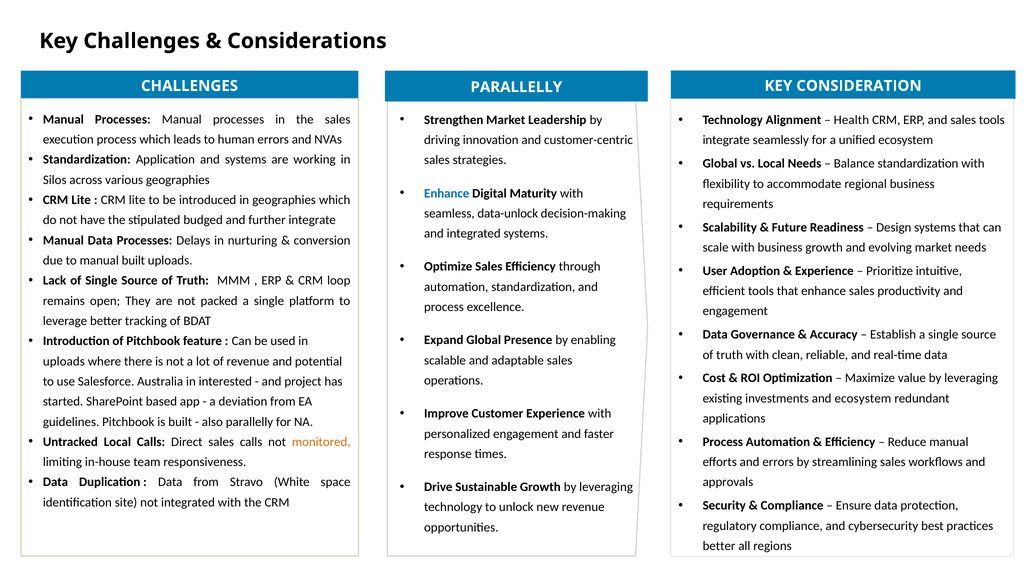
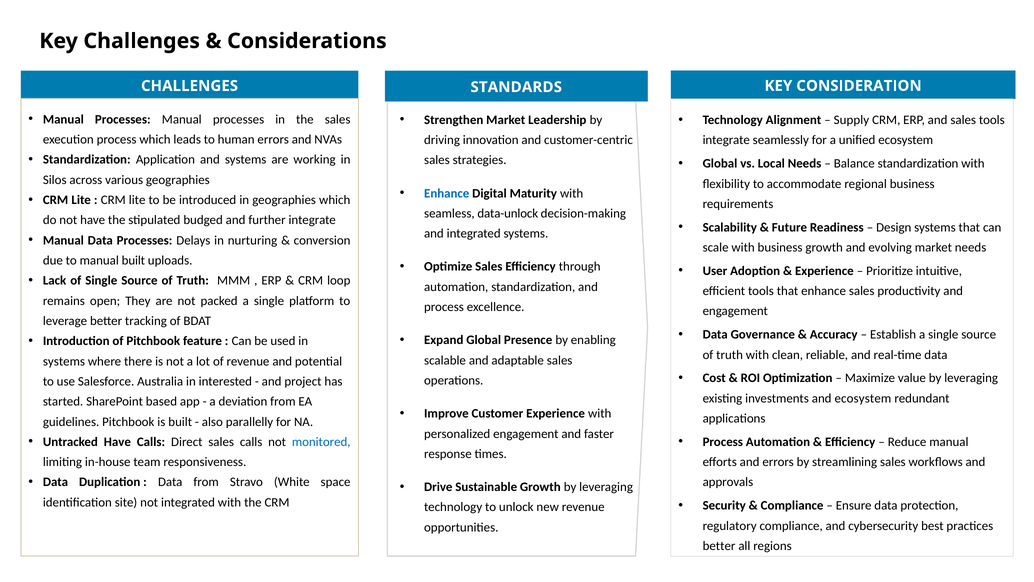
PARALLELLY at (516, 87): PARALLELLY -> STANDARDS
Health: Health -> Supply
uploads at (64, 361): uploads -> systems
Untracked Local: Local -> Have
monitored colour: orange -> blue
